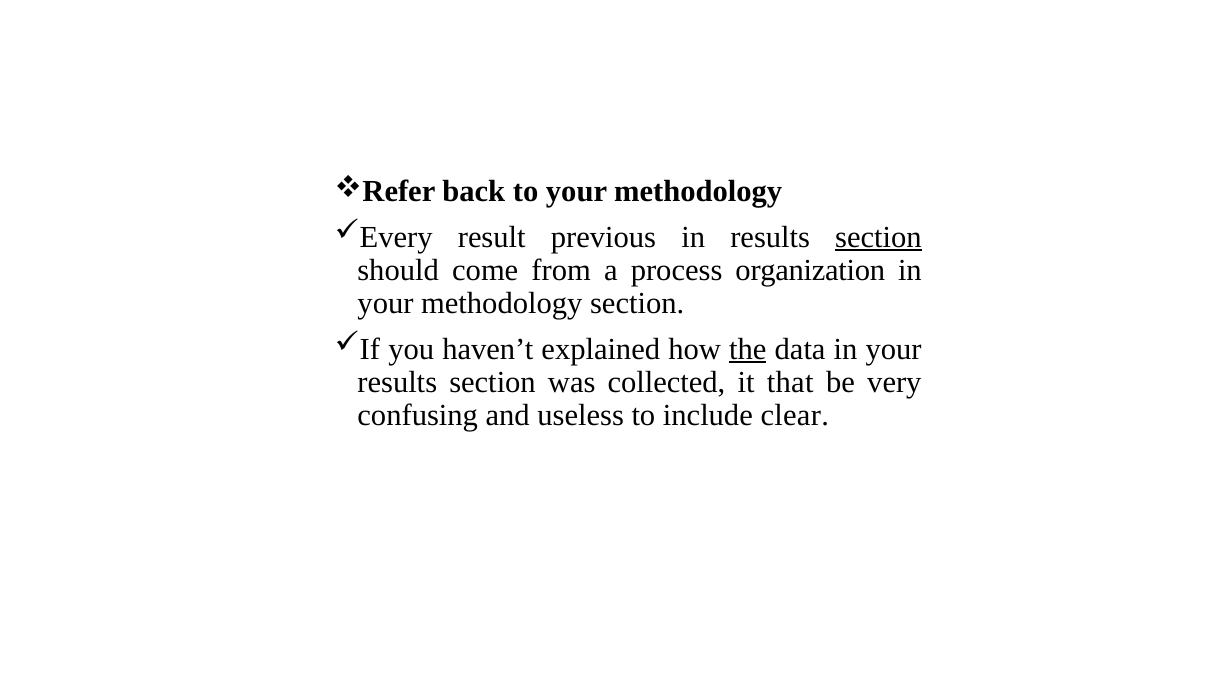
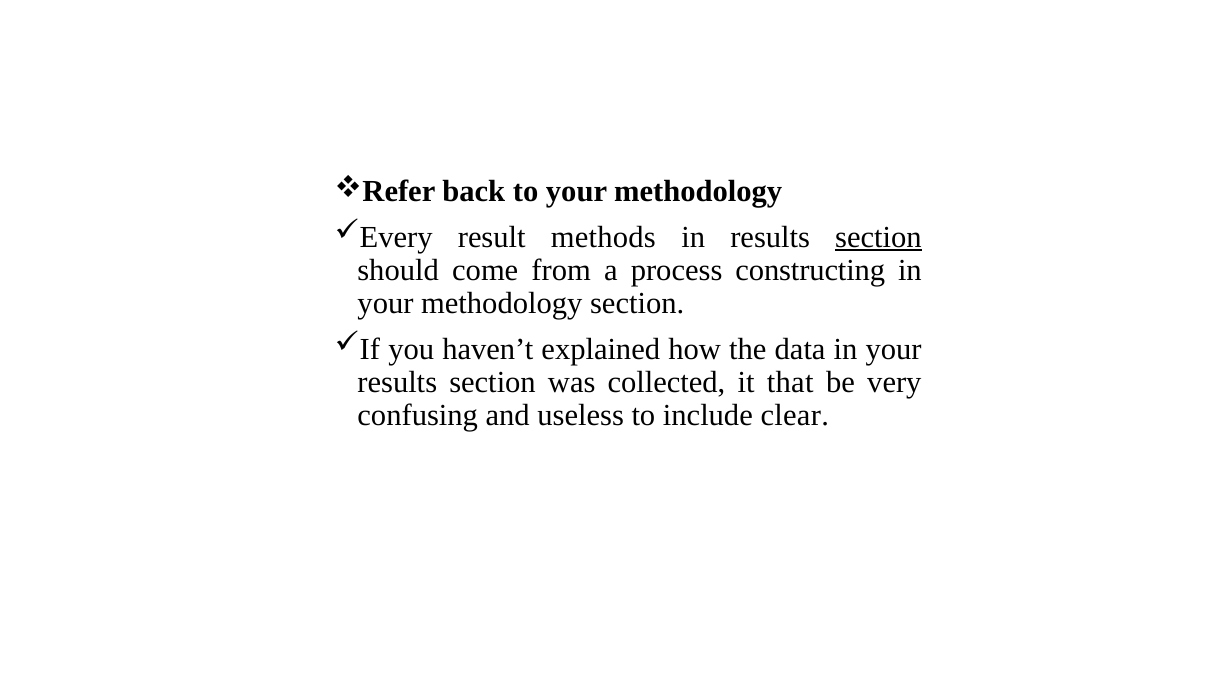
previous: previous -> methods
organization: organization -> constructing
the underline: present -> none
